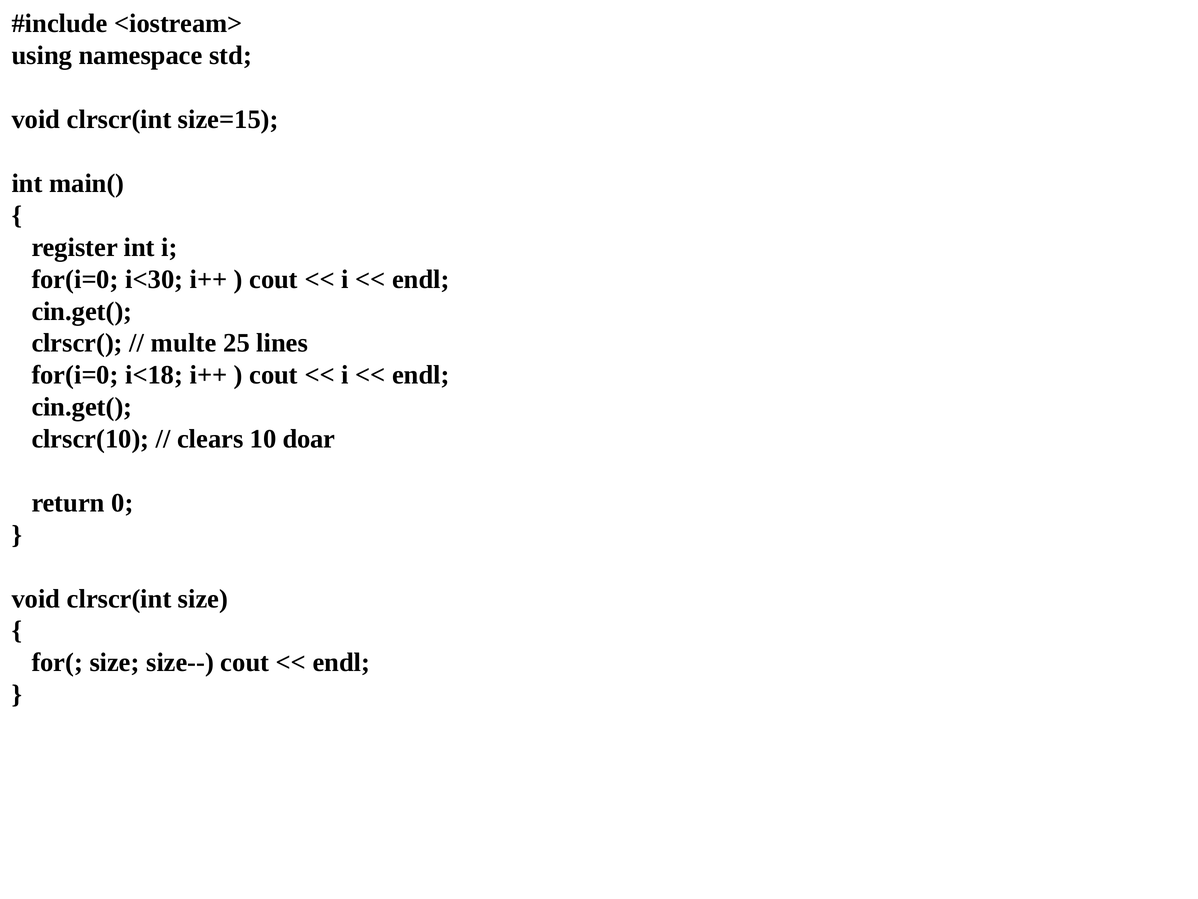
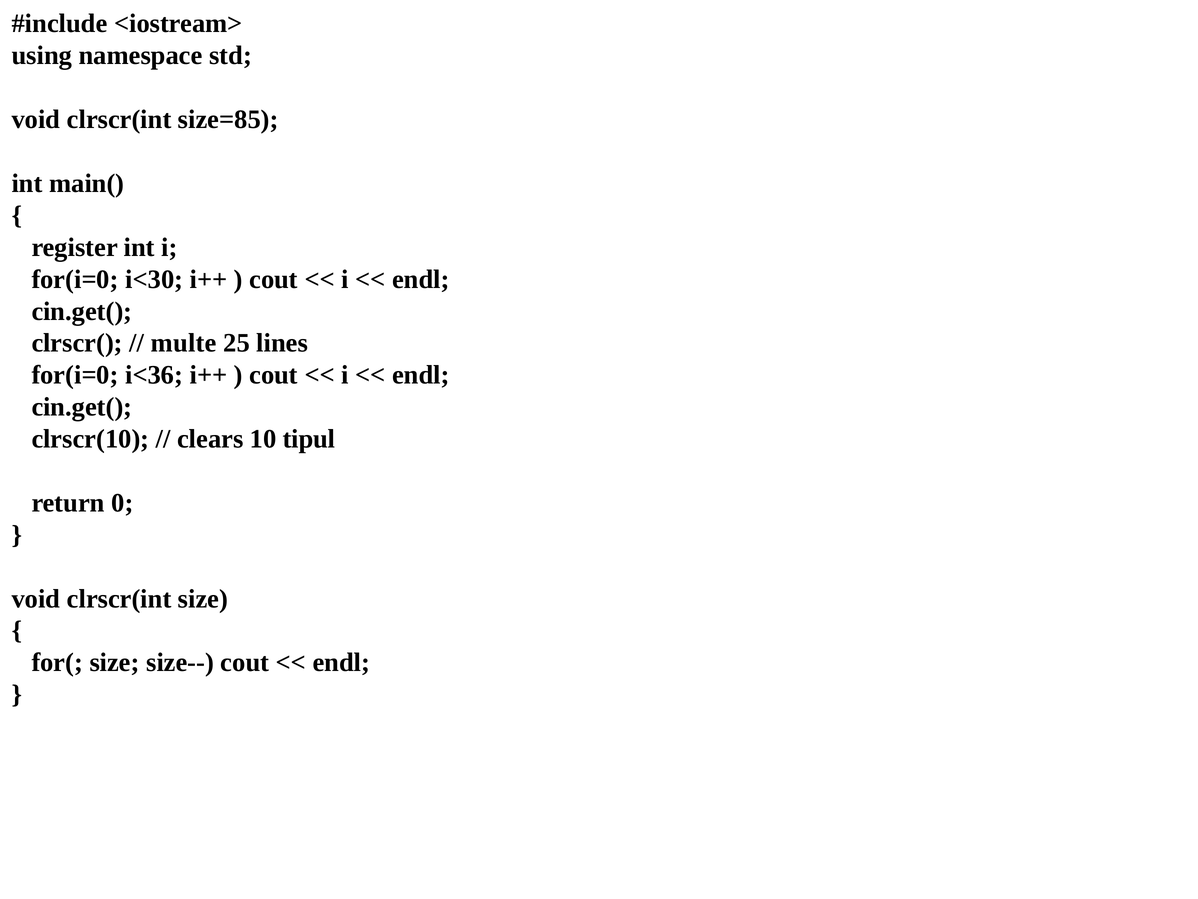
size=15: size=15 -> size=85
i<18: i<18 -> i<36
doar: doar -> tipul
